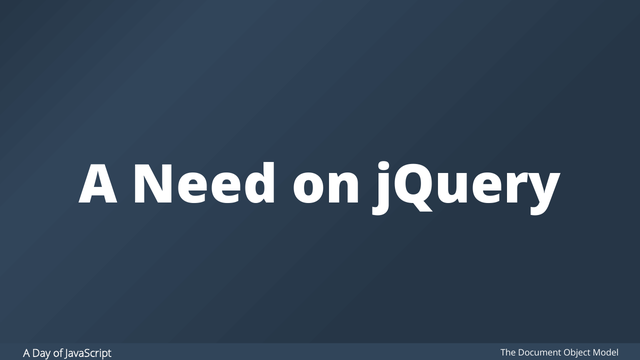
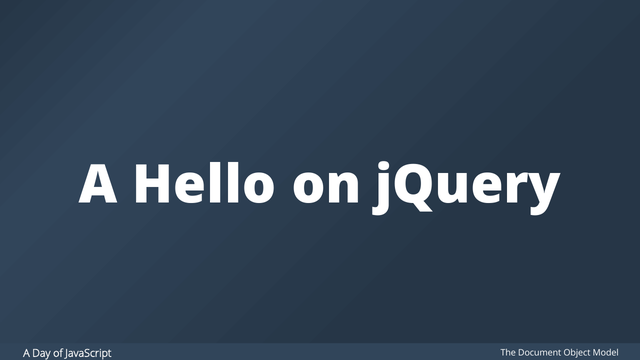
Need: Need -> Hello
